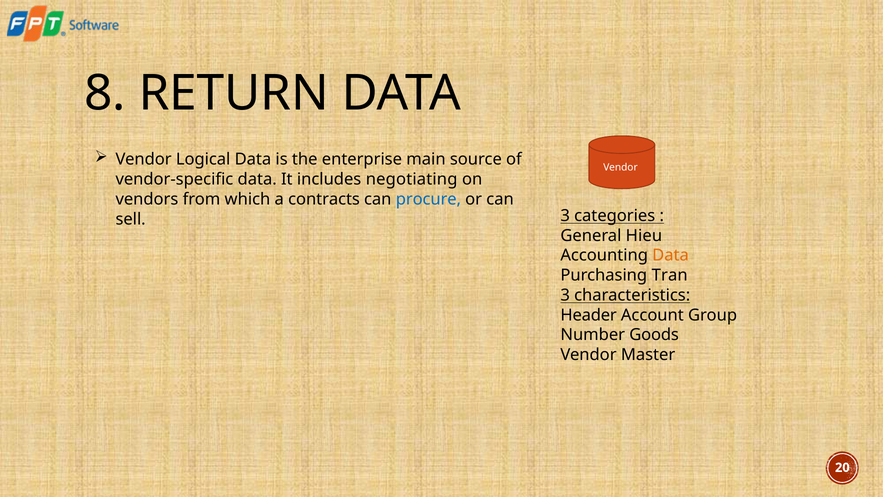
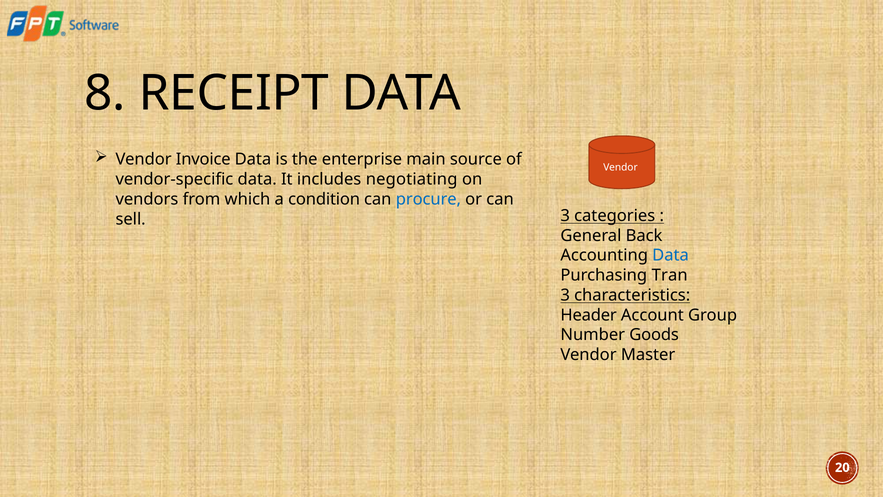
RETURN: RETURN -> RECEIPT
Logical: Logical -> Invoice
contracts: contracts -> condition
Hieu: Hieu -> Back
Data at (671, 255) colour: orange -> blue
